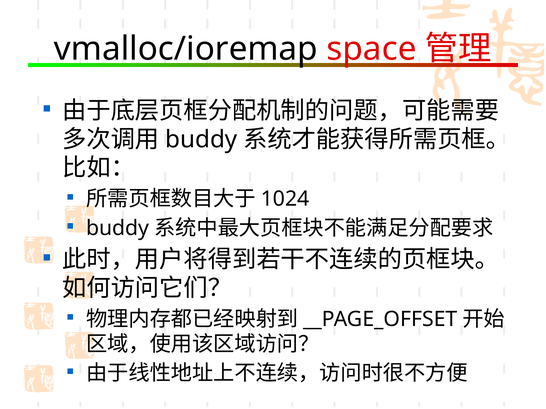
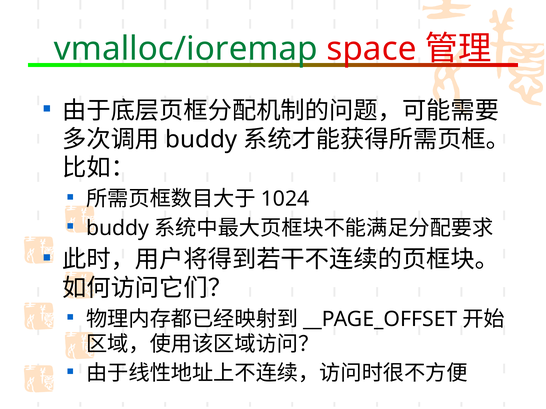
vmalloc/ioremap colour: black -> green
